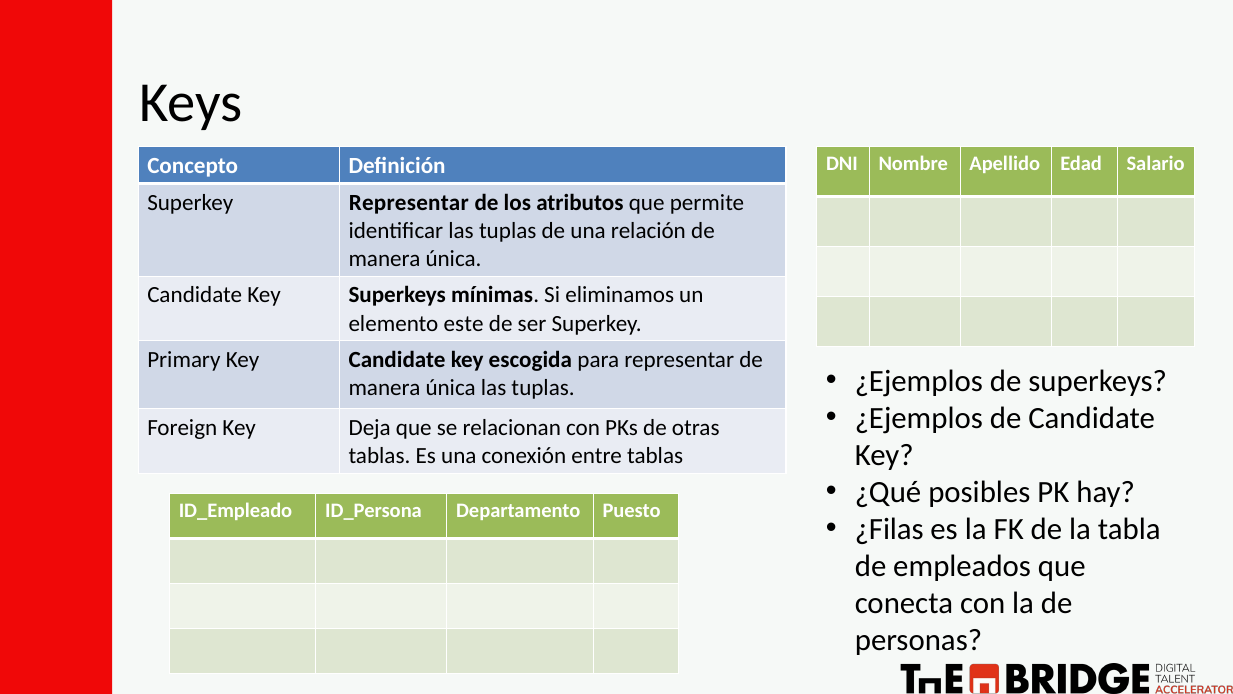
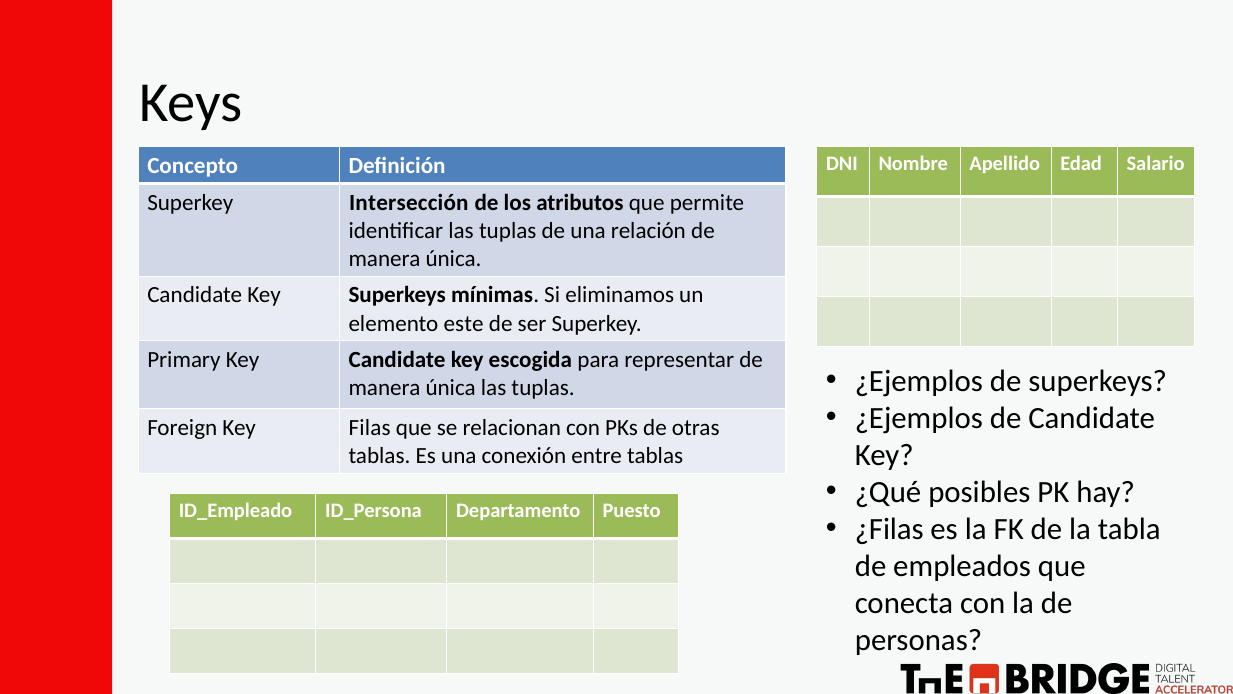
Superkey Representar: Representar -> Intersección
Deja: Deja -> Filas
